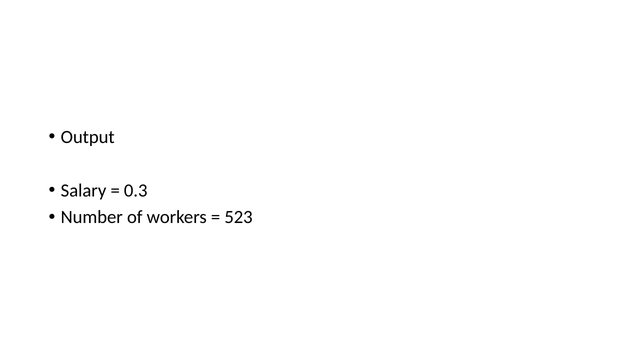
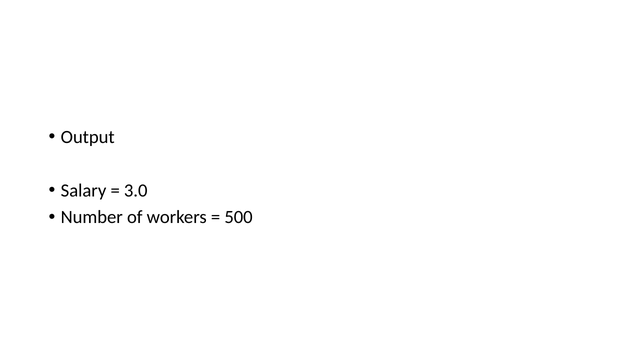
0.3: 0.3 -> 3.0
523: 523 -> 500
